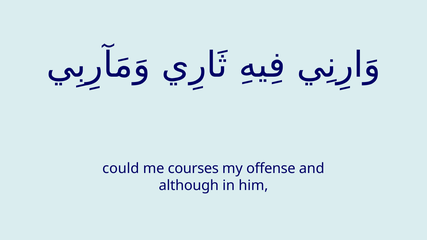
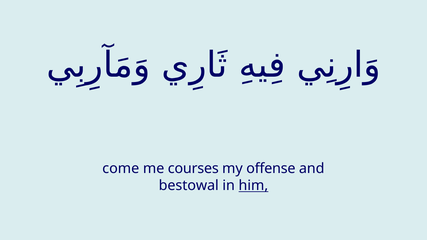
could: could -> come
although: although -> bestowal
him underline: none -> present
